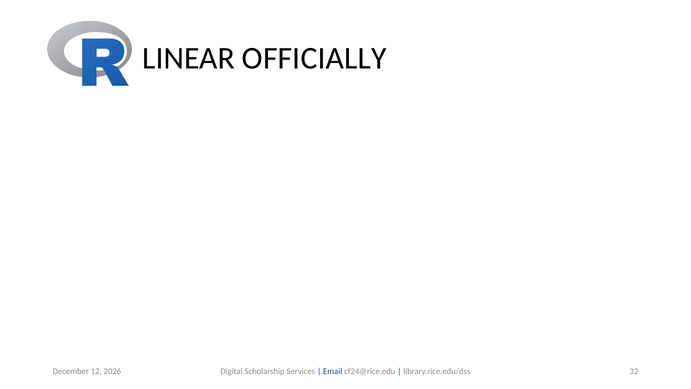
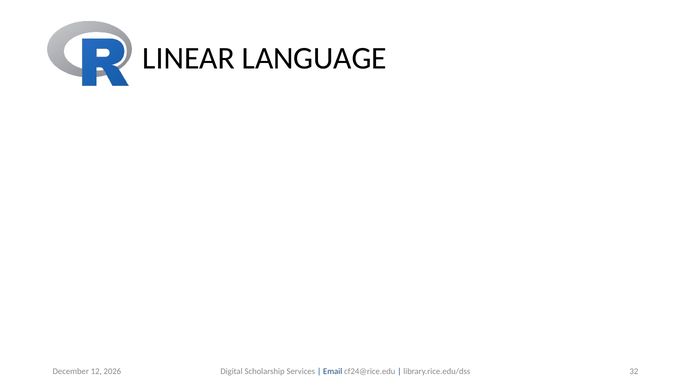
OFFICIALLY: OFFICIALLY -> LANGUAGE
